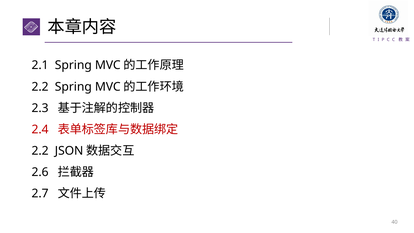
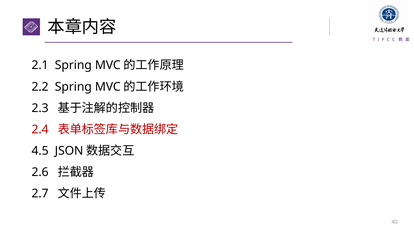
2.2 at (40, 151): 2.2 -> 4.5
